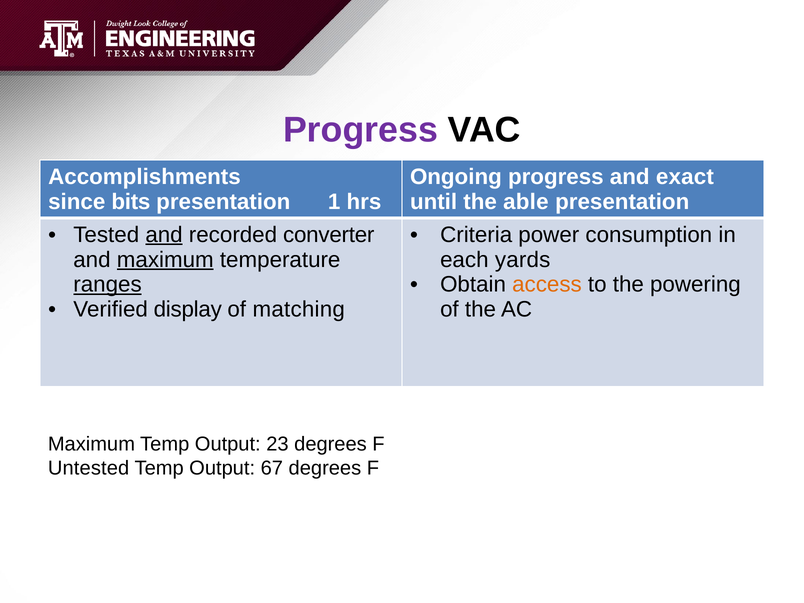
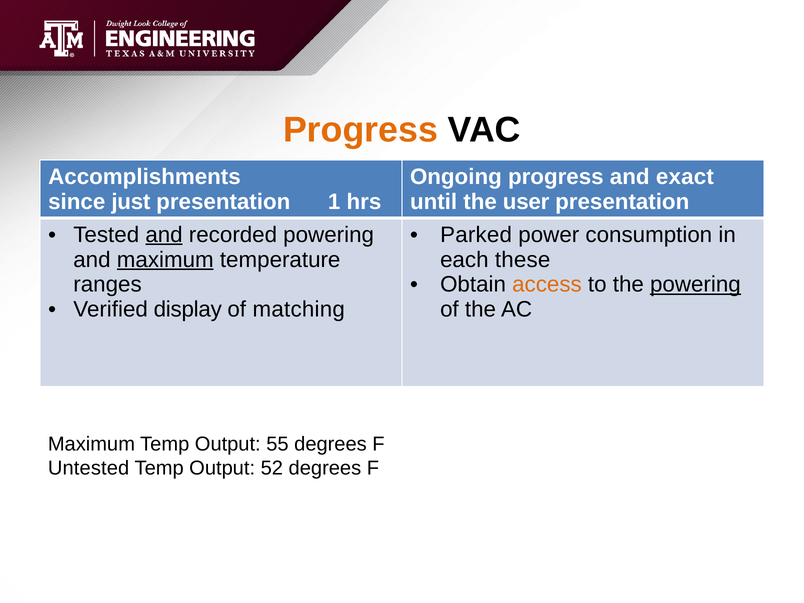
Progress at (361, 130) colour: purple -> orange
bits: bits -> just
able: able -> user
recorded converter: converter -> powering
Criteria: Criteria -> Parked
yards: yards -> these
ranges underline: present -> none
powering at (695, 285) underline: none -> present
23: 23 -> 55
67: 67 -> 52
